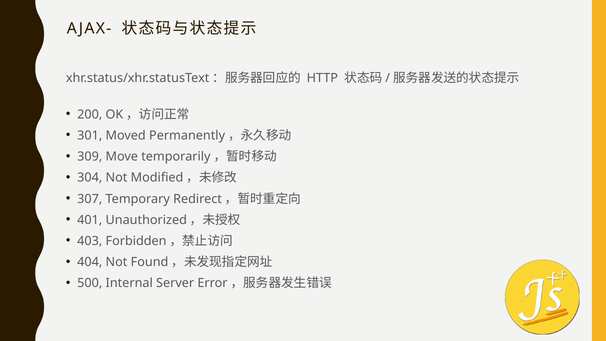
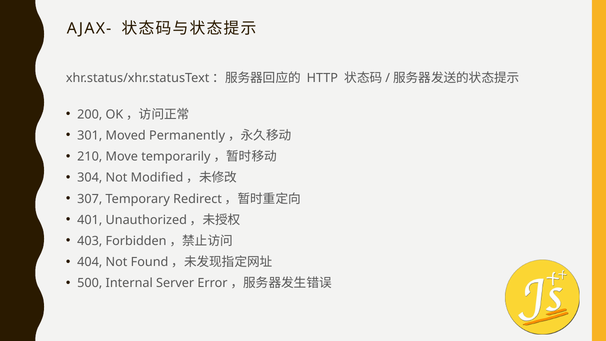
309: 309 -> 210
